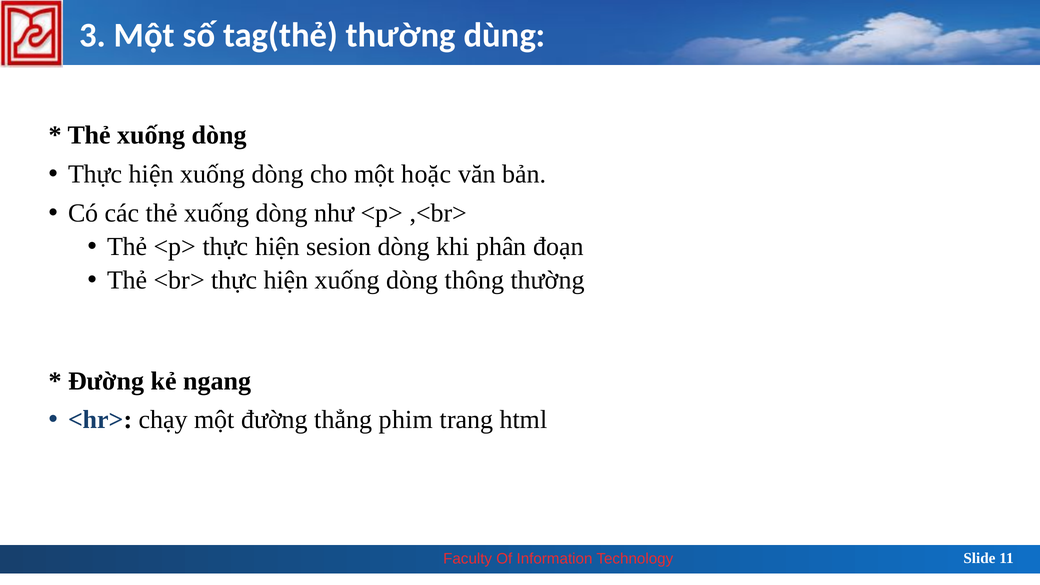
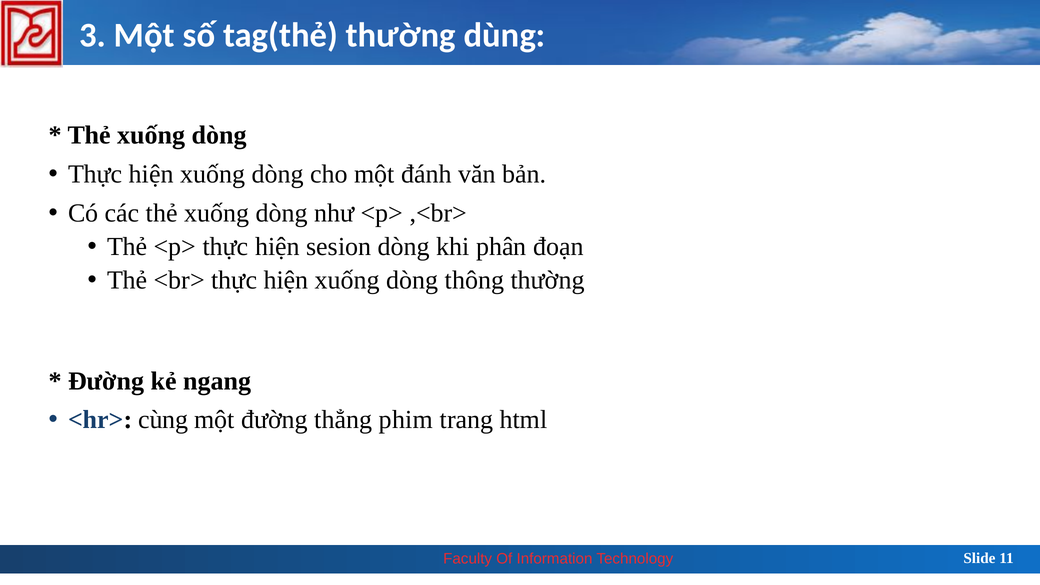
hoặc: hoặc -> đánh
chạy: chạy -> cùng
